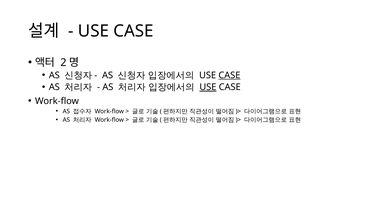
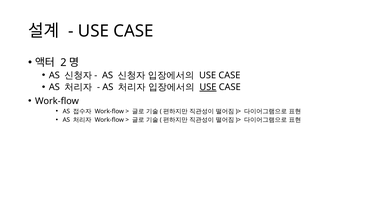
CASE at (229, 75) underline: present -> none
